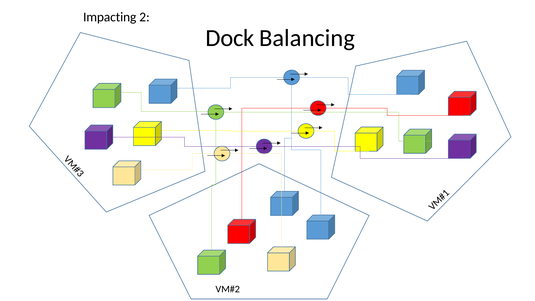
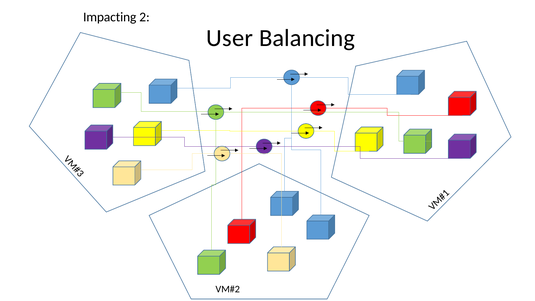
Dock: Dock -> User
